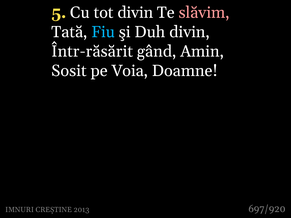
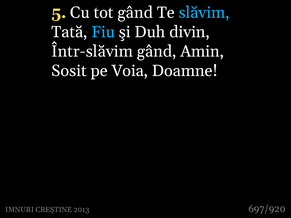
tot divin: divin -> gând
slăvim colour: pink -> light blue
Într-răsărit: Într-răsărit -> Într-slăvim
